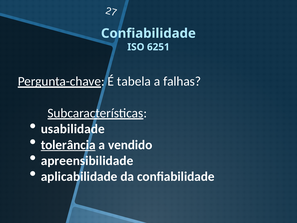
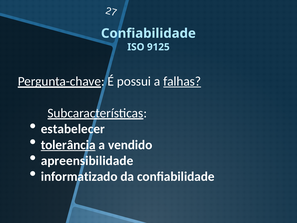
6251: 6251 -> 9125
tabela: tabela -> possui
falhas underline: none -> present
usabilidade: usabilidade -> estabelecer
aplicabilidade: aplicabilidade -> informatizado
